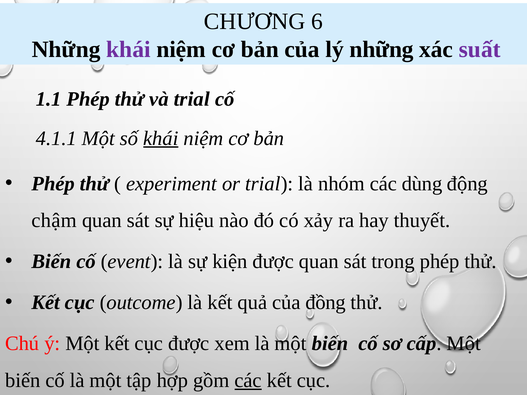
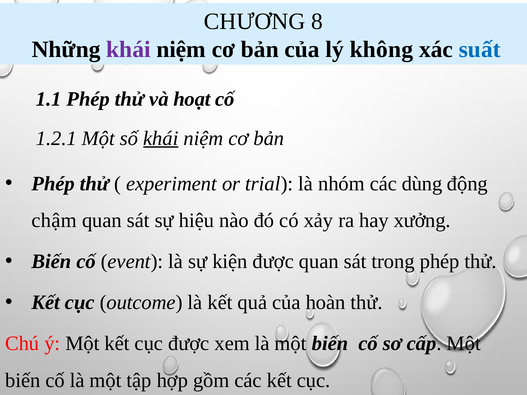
6: 6 -> 8
lý những: những -> không
suất colour: purple -> blue
và trial: trial -> hoạt
4.1.1: 4.1.1 -> 1.2.1
thuyết: thuyết -> xưởng
đồng: đồng -> hoàn
các at (248, 381) underline: present -> none
